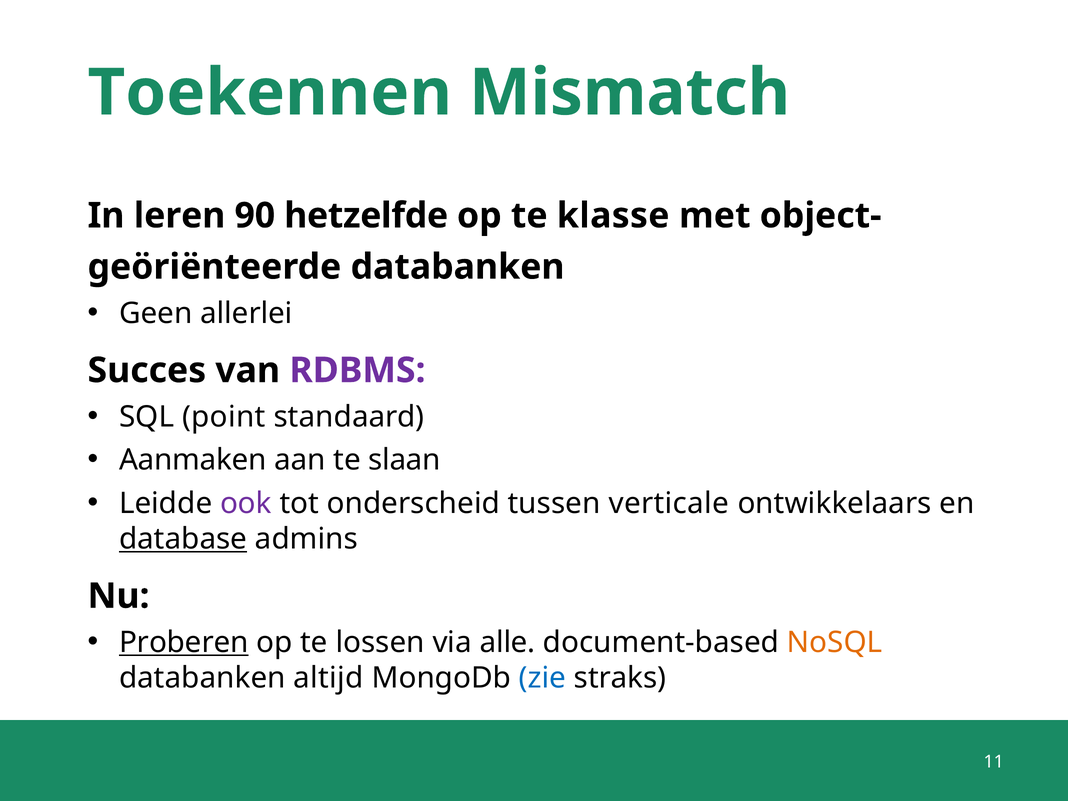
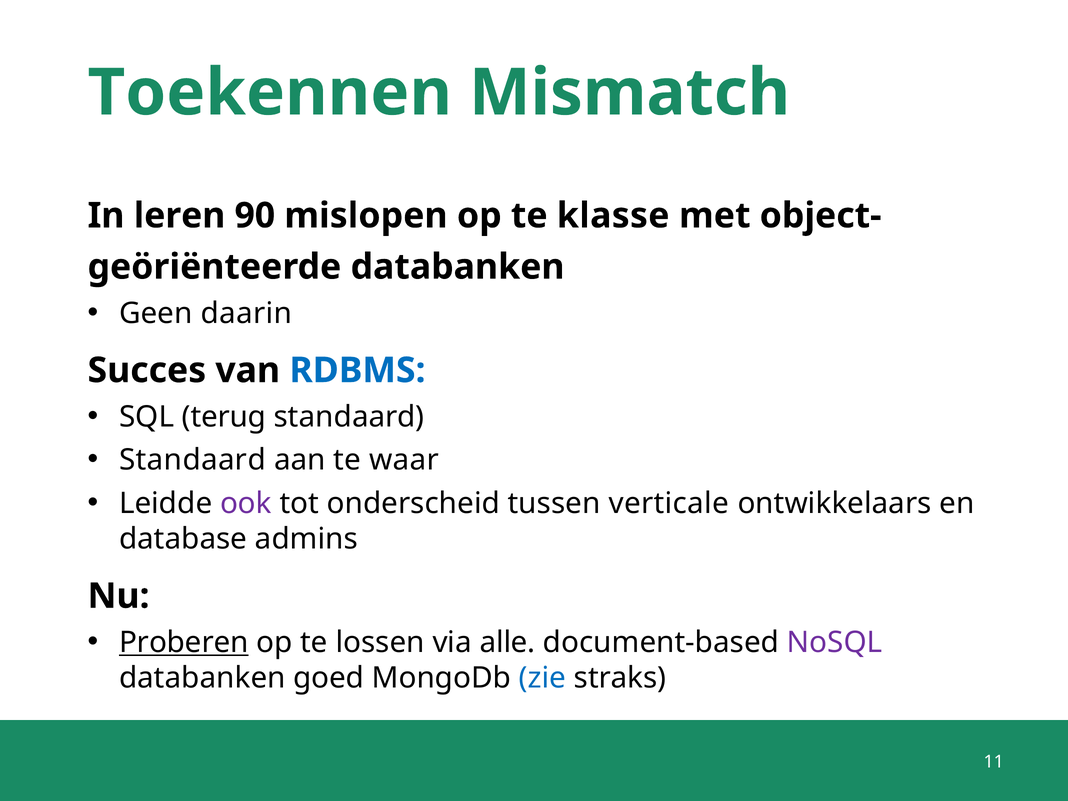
hetzelfde: hetzelfde -> mislopen
allerlei: allerlei -> daarin
RDBMS colour: purple -> blue
point: point -> terug
Aanmaken at (193, 460): Aanmaken -> Standaard
slaan: slaan -> waar
database underline: present -> none
NoSQL colour: orange -> purple
altijd: altijd -> goed
